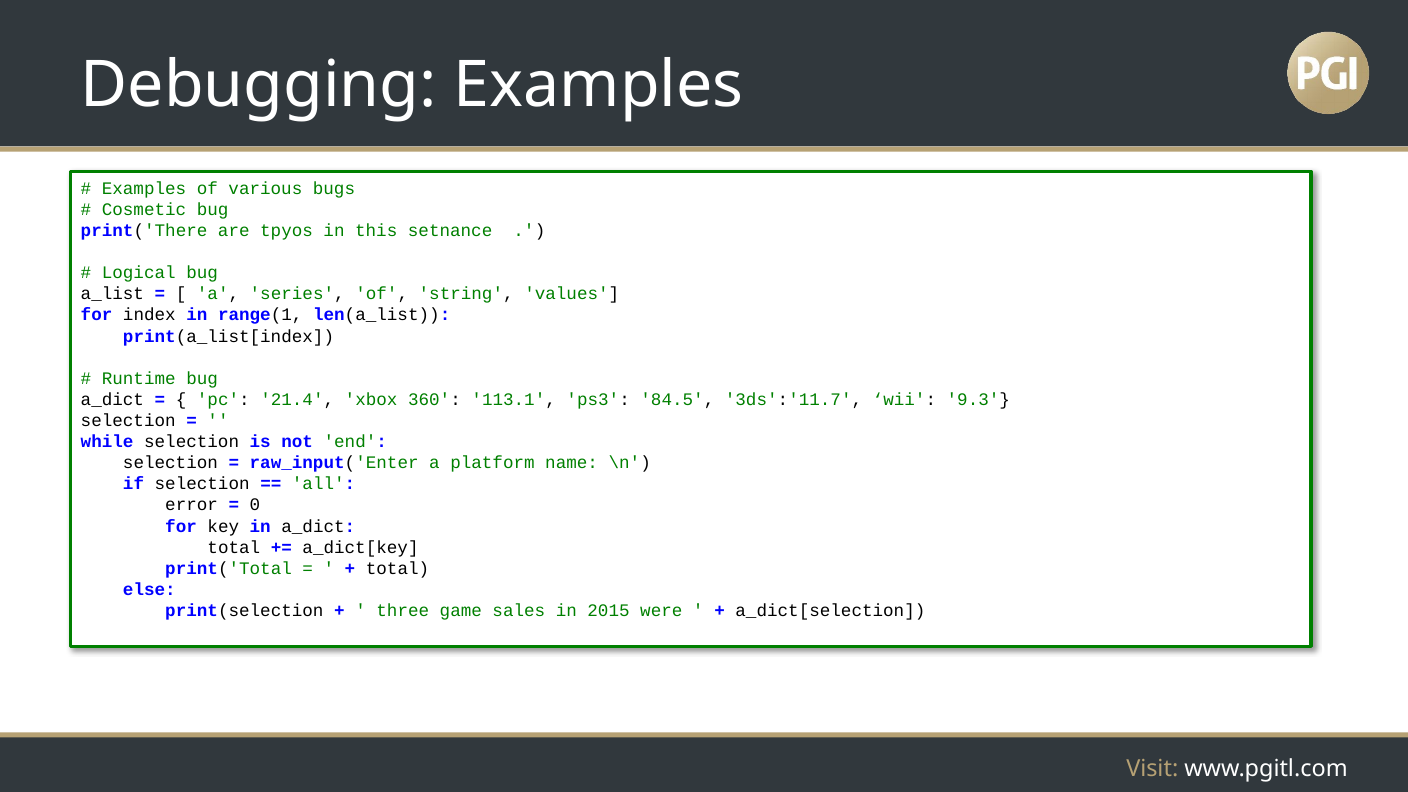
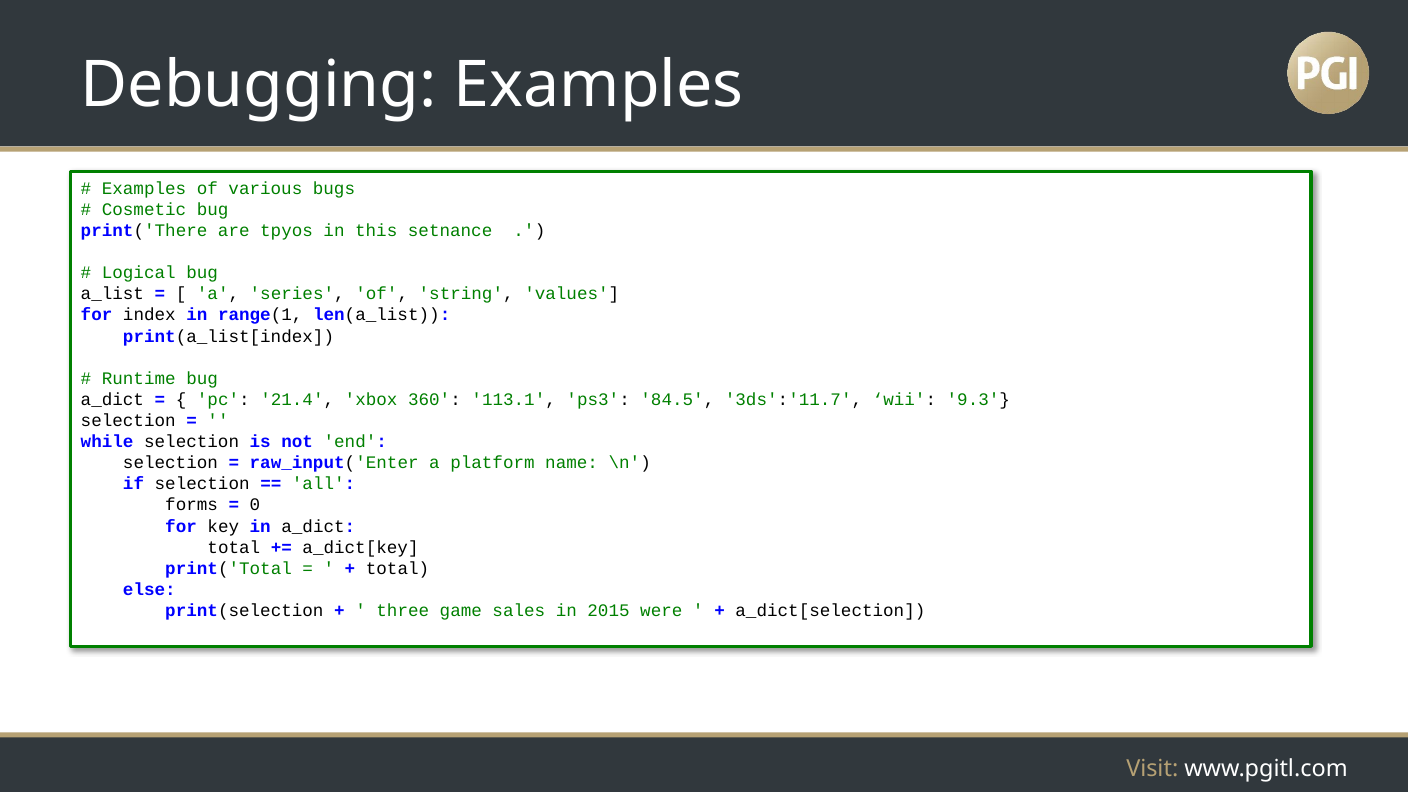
error: error -> forms
